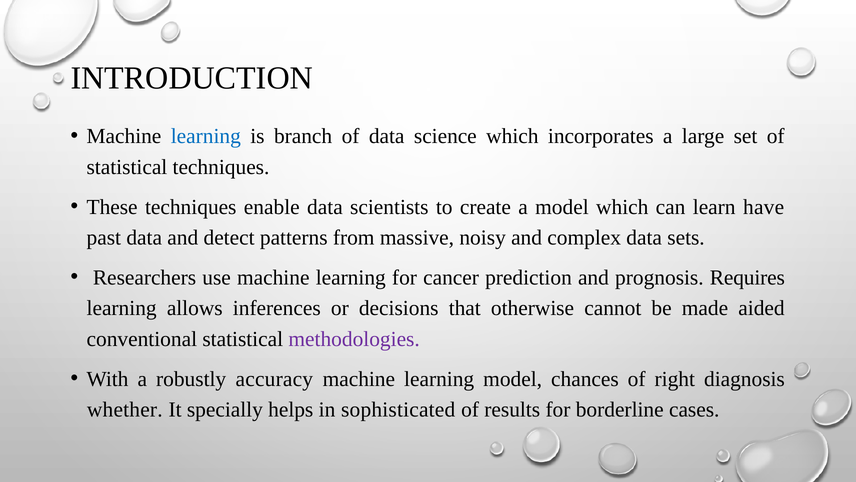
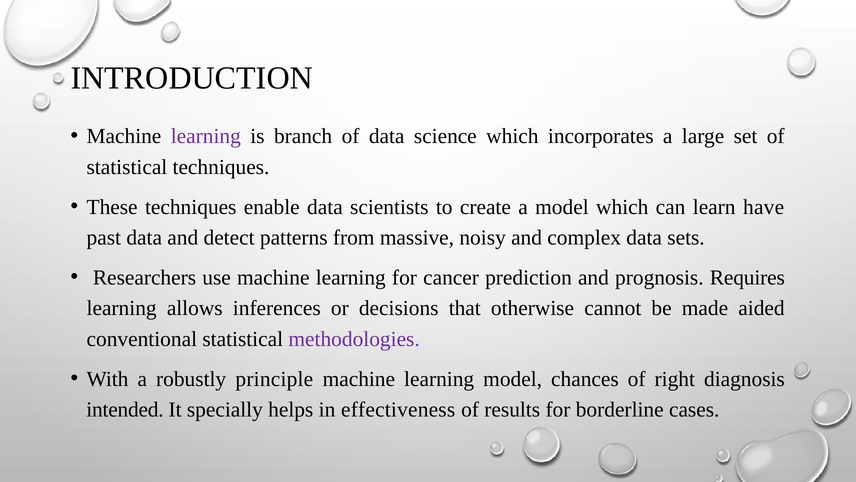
learning at (206, 136) colour: blue -> purple
accuracy: accuracy -> principle
whether: whether -> intended
sophisticated: sophisticated -> effectiveness
